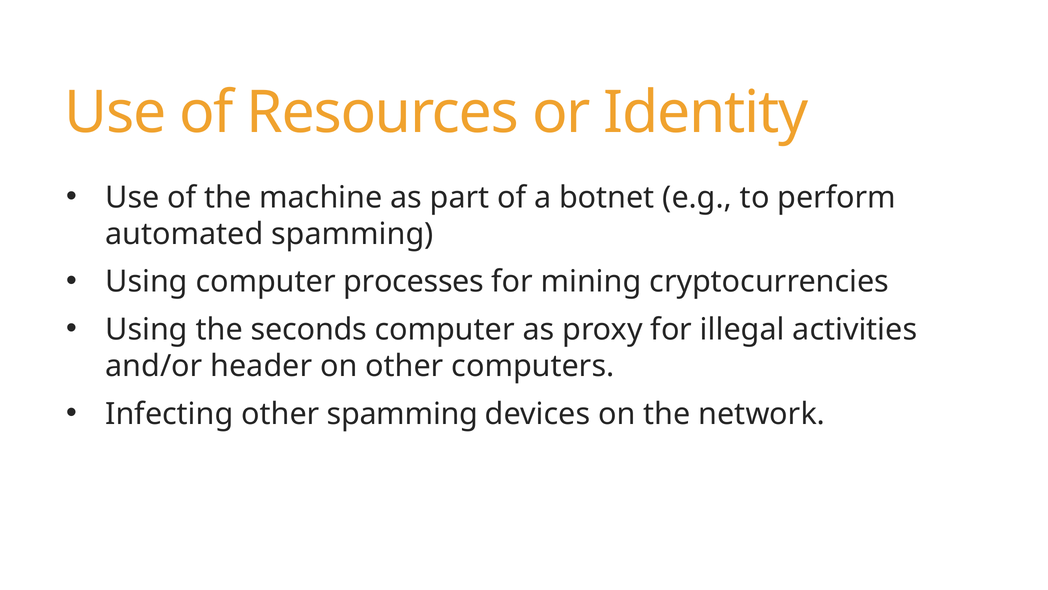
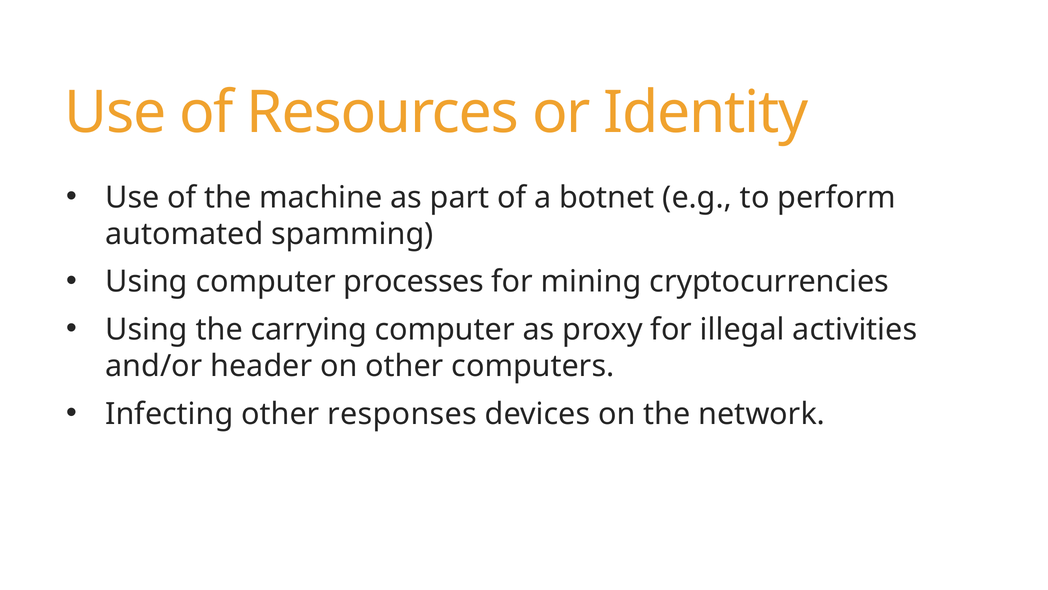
seconds: seconds -> carrying
other spamming: spamming -> responses
